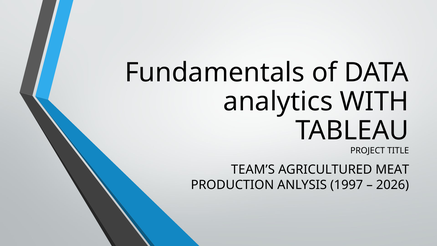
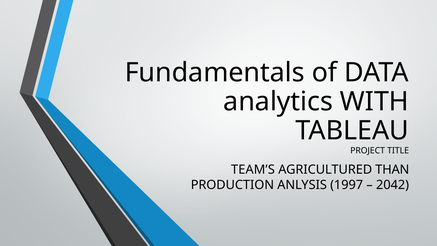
MEAT: MEAT -> THAN
2026: 2026 -> 2042
